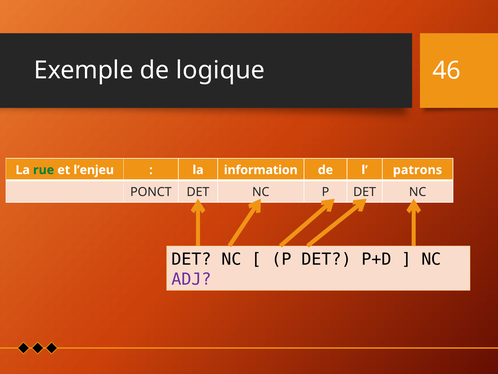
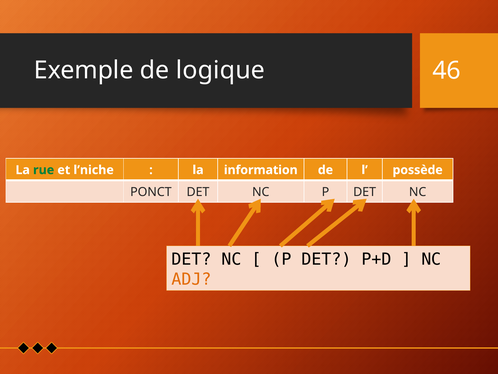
l’enjeu: l’enjeu -> l’niche
patrons: patrons -> possède
ADJ colour: purple -> orange
